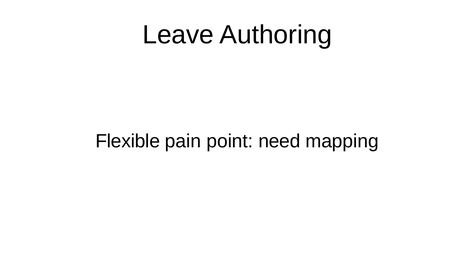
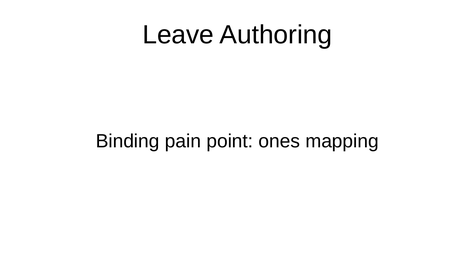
Flexible: Flexible -> Binding
need: need -> ones
